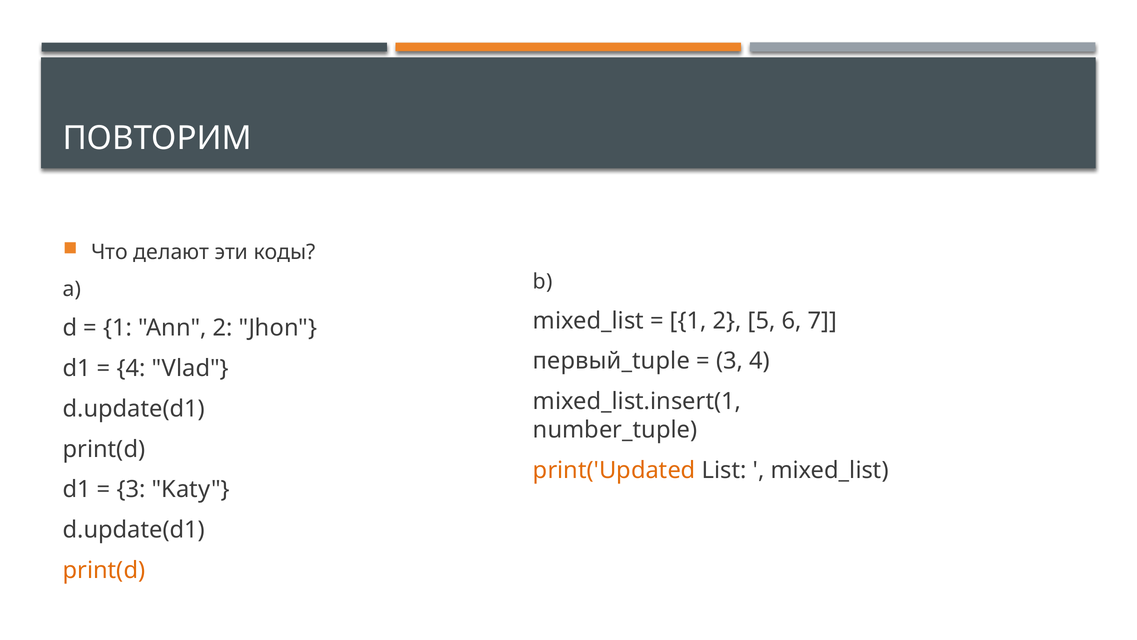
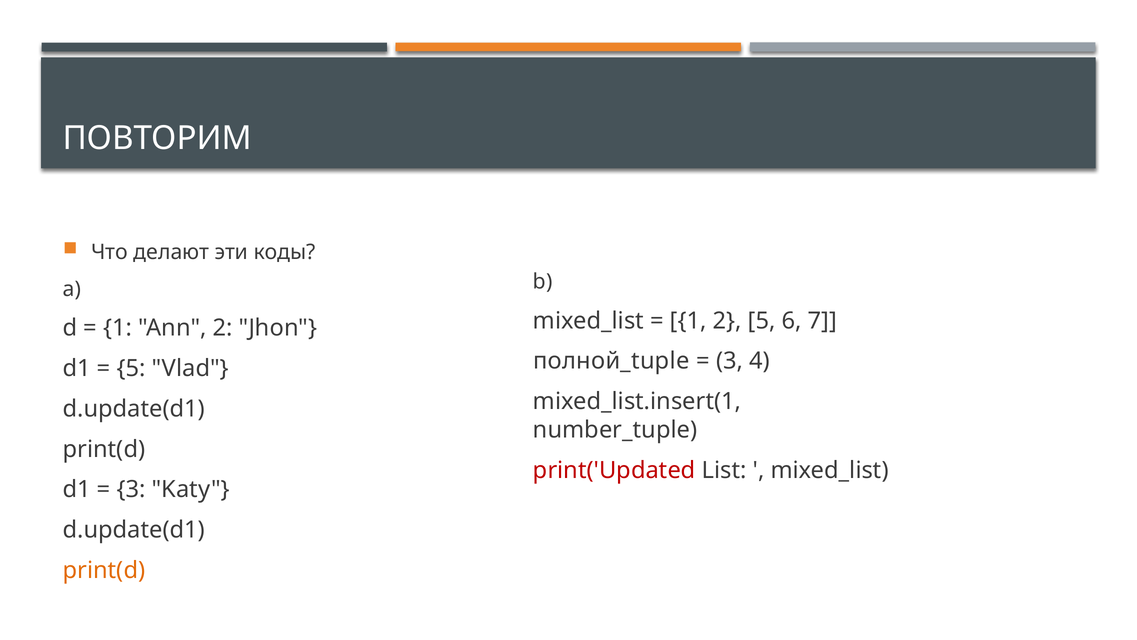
первый_tuple: первый_tuple -> полной_tuple
4 at (131, 368): 4 -> 5
print('Updated colour: orange -> red
